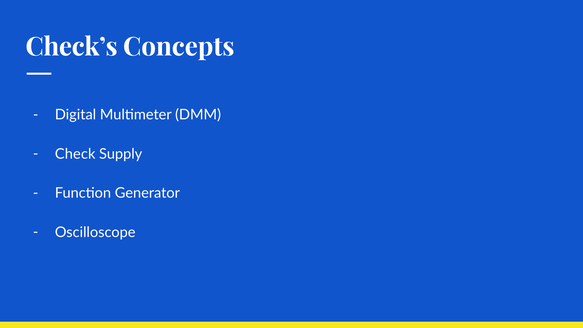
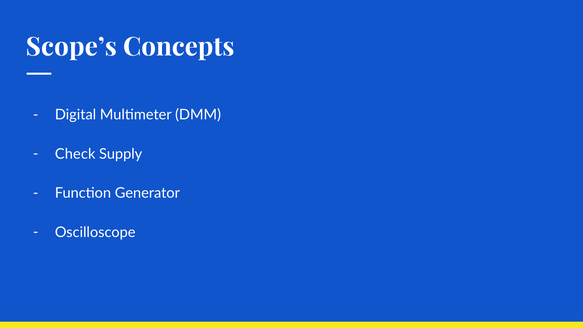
Check’s: Check’s -> Scope’s
